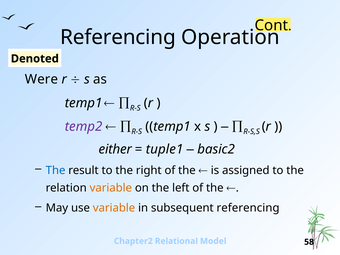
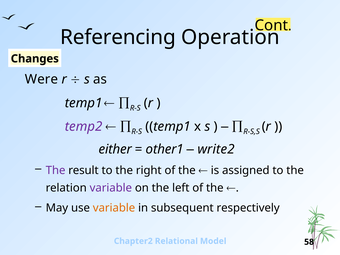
Denoted: Denoted -> Changes
tuple1: tuple1 -> other1
basic2: basic2 -> write2
The at (56, 170) colour: blue -> purple
variable at (111, 188) colour: orange -> purple
subsequent referencing: referencing -> respectively
